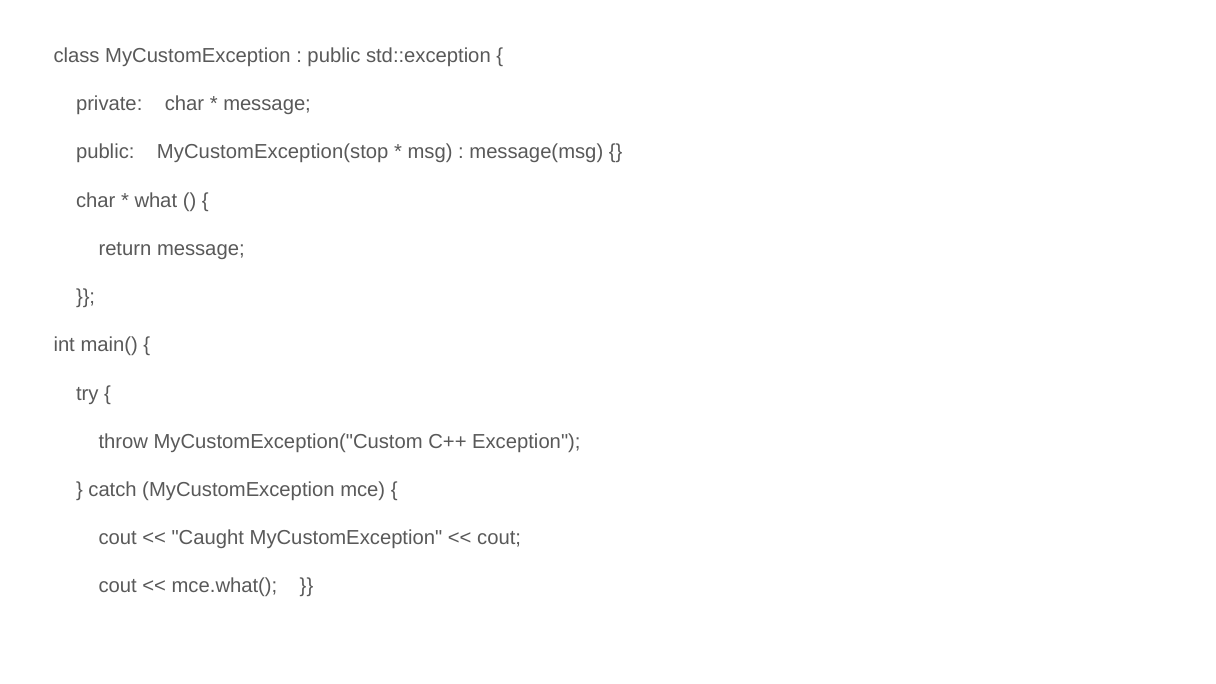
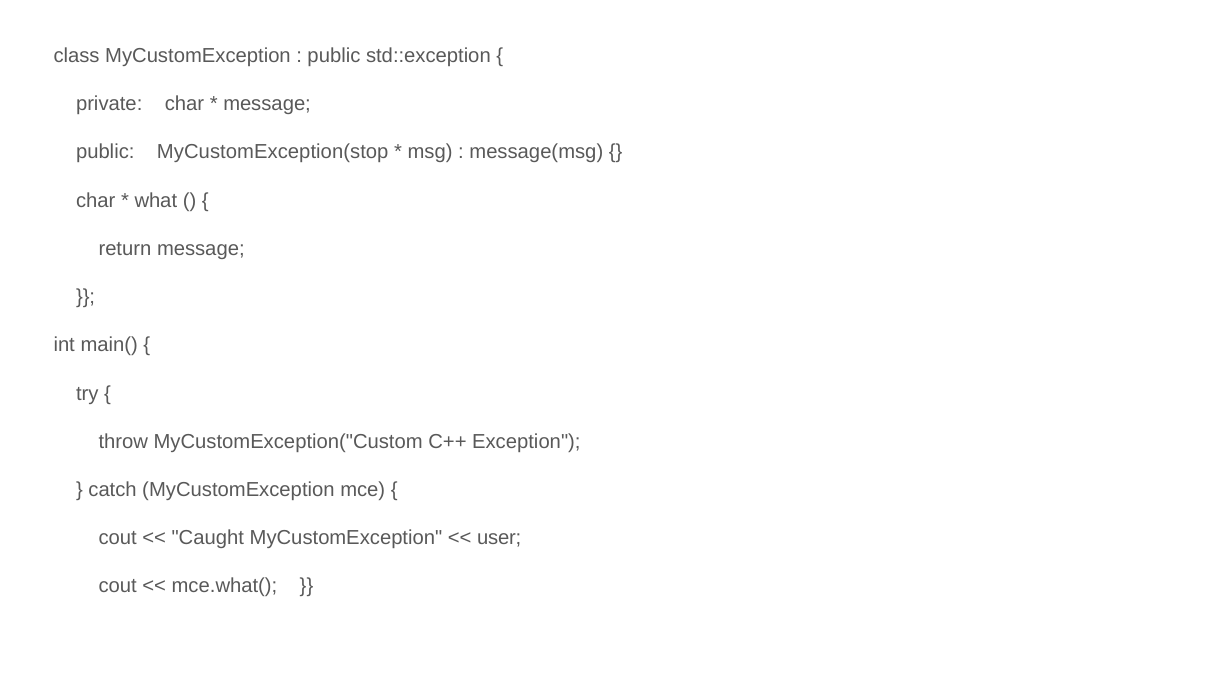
cout at (499, 538): cout -> user
